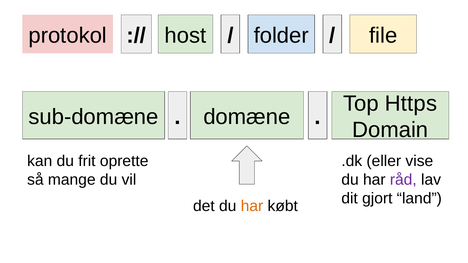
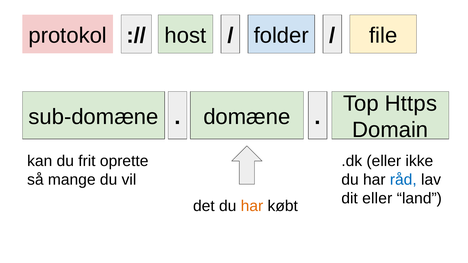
vise: vise -> ikke
råd colour: purple -> blue
dit gjort: gjort -> eller
